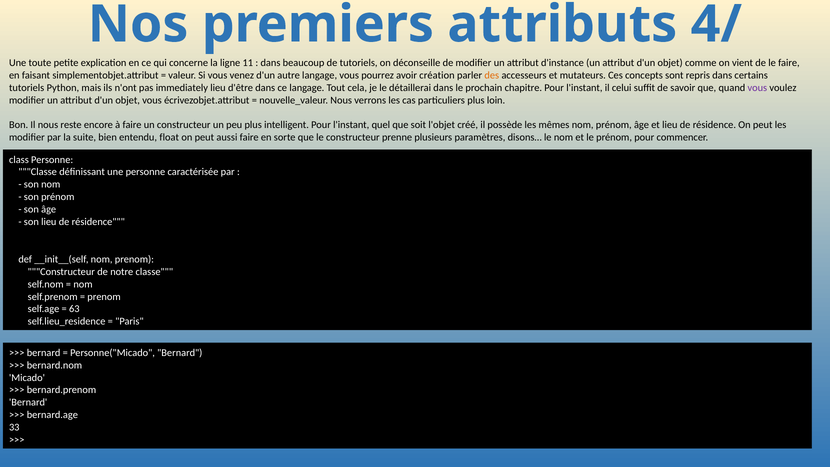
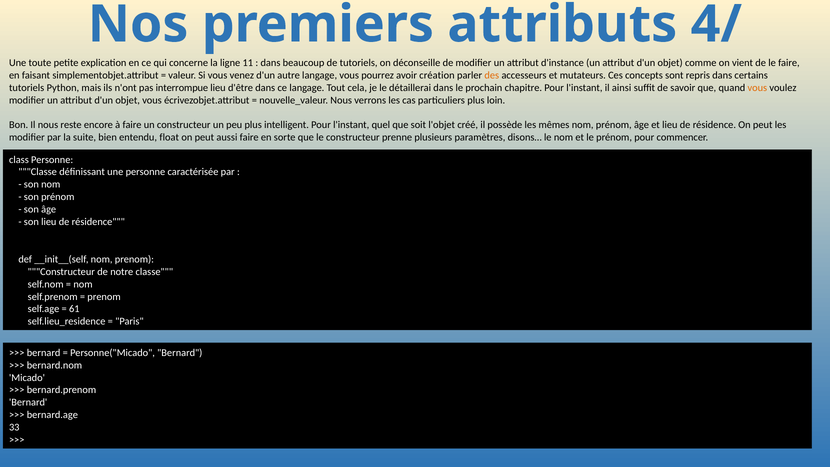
immediately: immediately -> interrompue
celui: celui -> ainsi
vous at (757, 88) colour: purple -> orange
63: 63 -> 61
